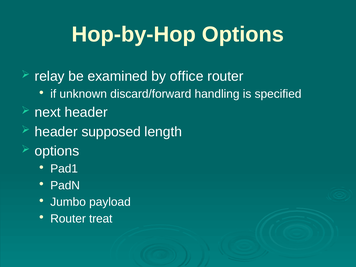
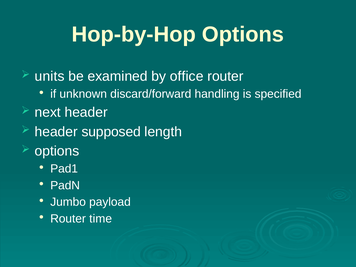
relay: relay -> units
treat: treat -> time
